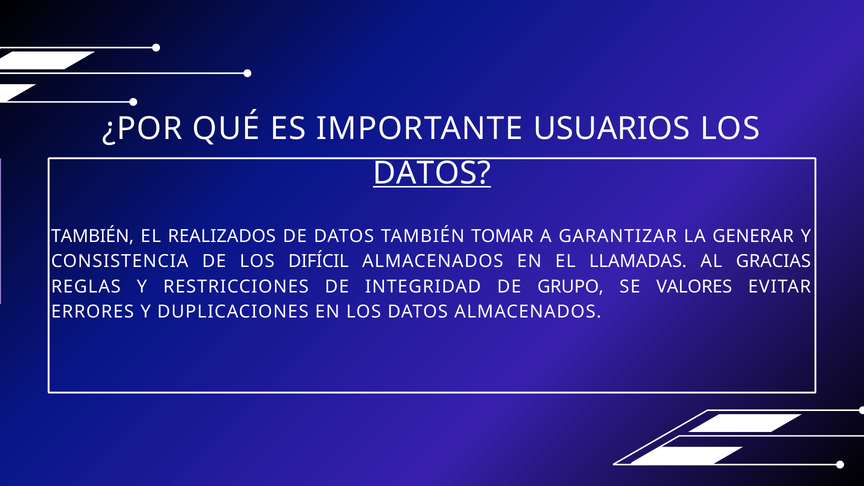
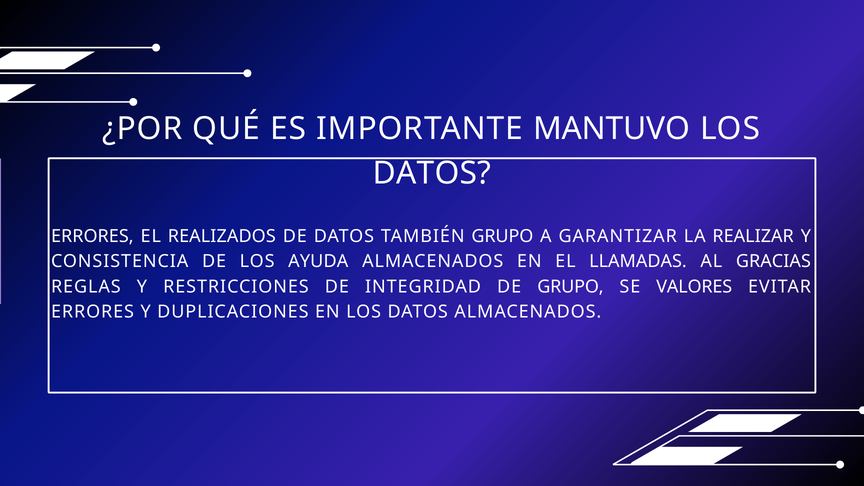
USUARIOS: USUARIOS -> MANTUVO
DATOS at (432, 173) underline: present -> none
TAMBIÉN at (92, 236): TAMBIÉN -> ERRORES
TAMBIÉN TOMAR: TOMAR -> GRUPO
GENERAR: GENERAR -> REALIZAR
DIFÍCIL: DIFÍCIL -> AYUDA
